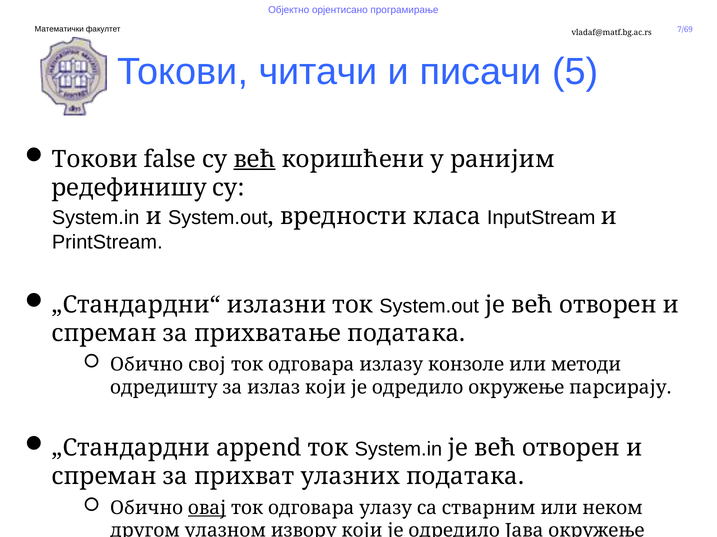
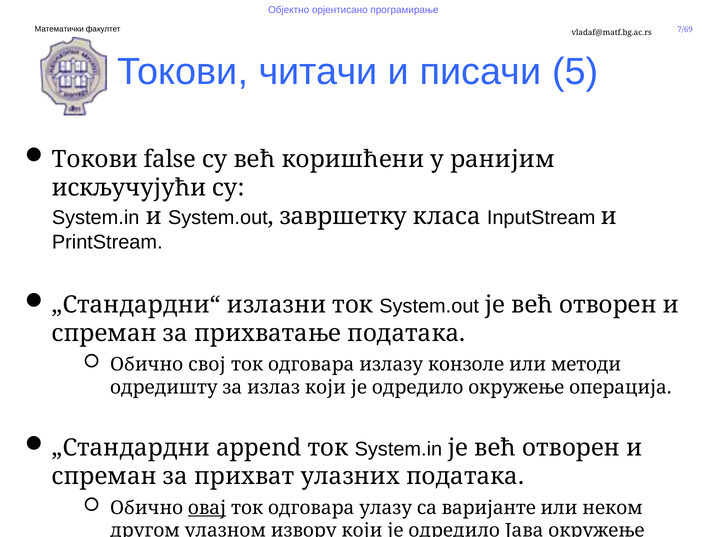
већ at (255, 159) underline: present -> none
редефинишу: редефинишу -> искључујући
вредности: вредности -> завршетку
парсирају: парсирају -> операција
стварним: стварним -> варијанте
